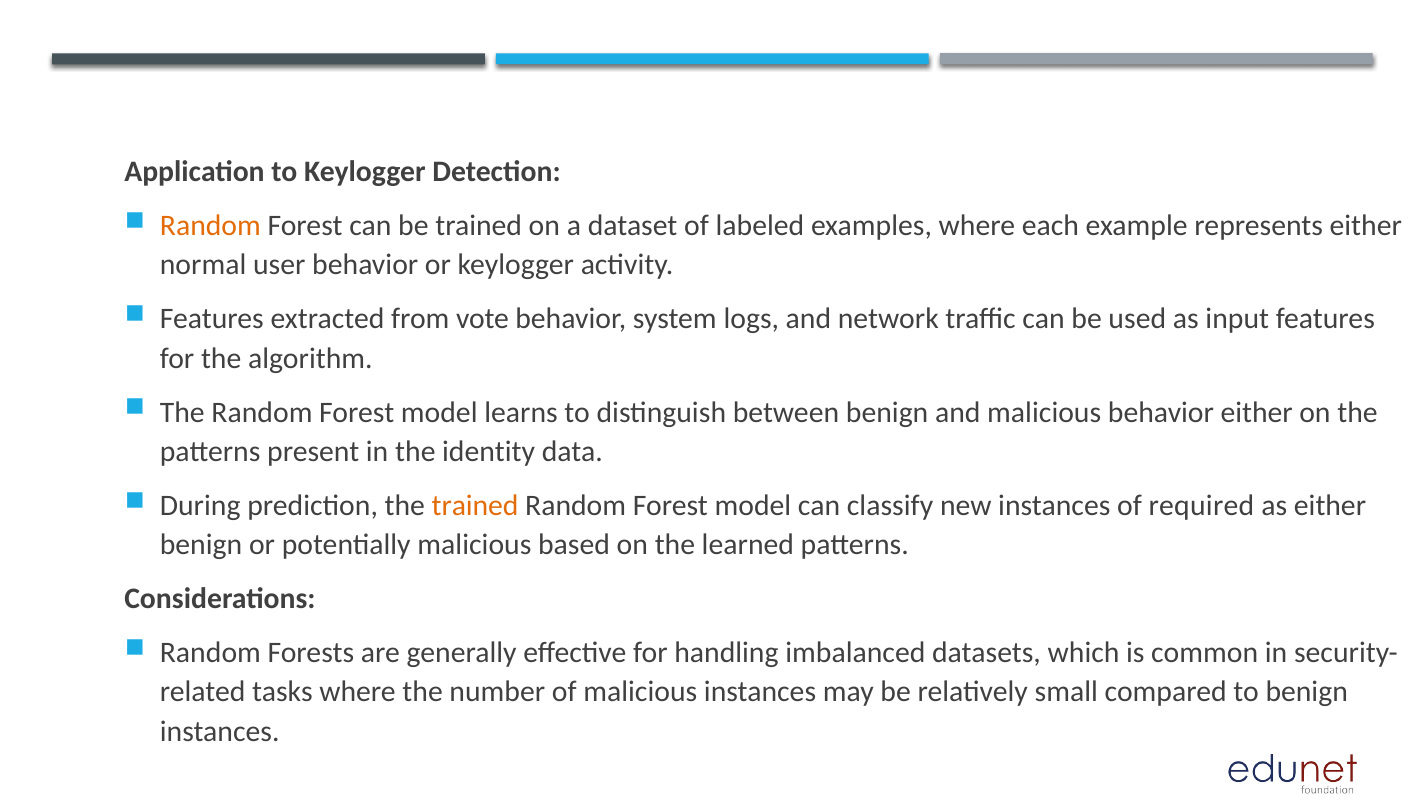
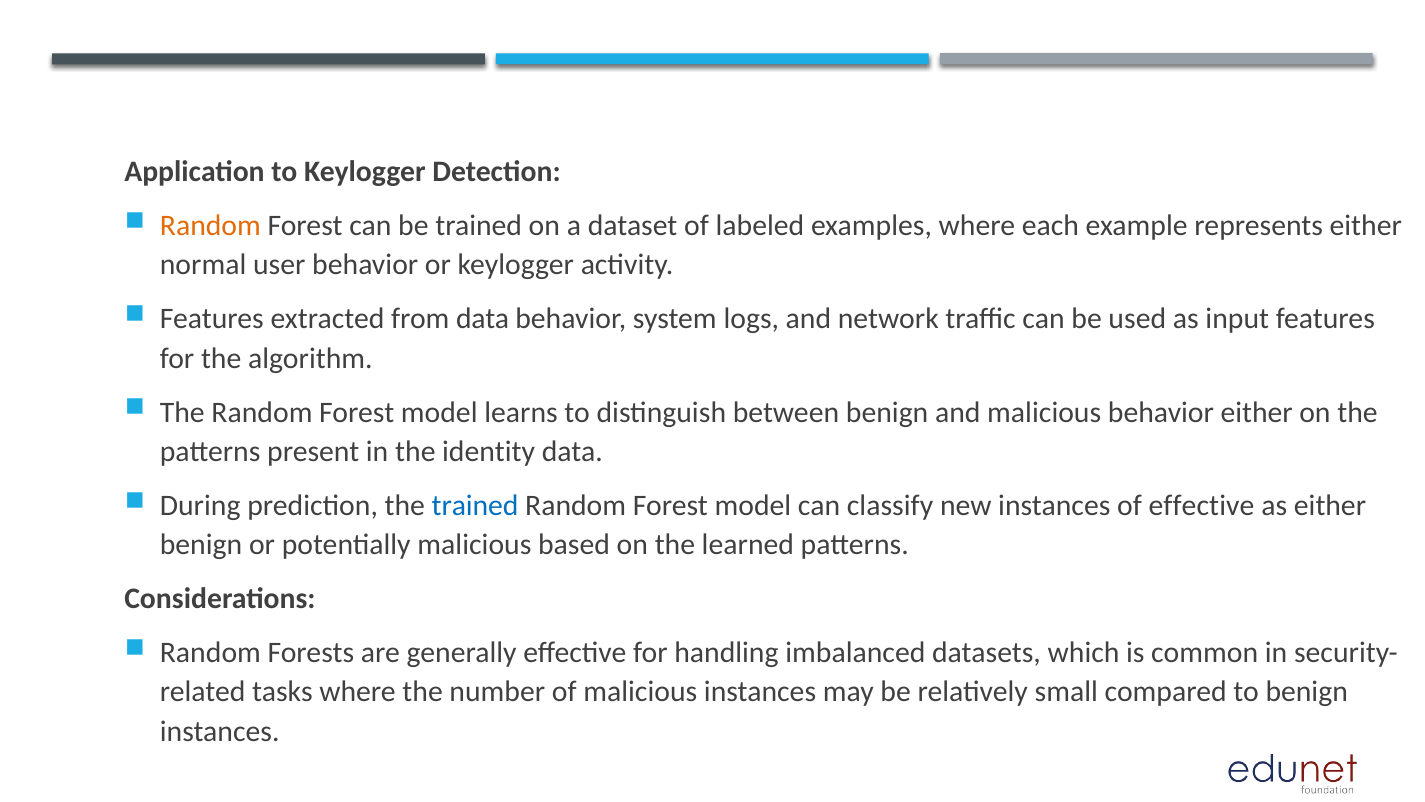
from vote: vote -> data
trained at (475, 505) colour: orange -> blue
of required: required -> effective
